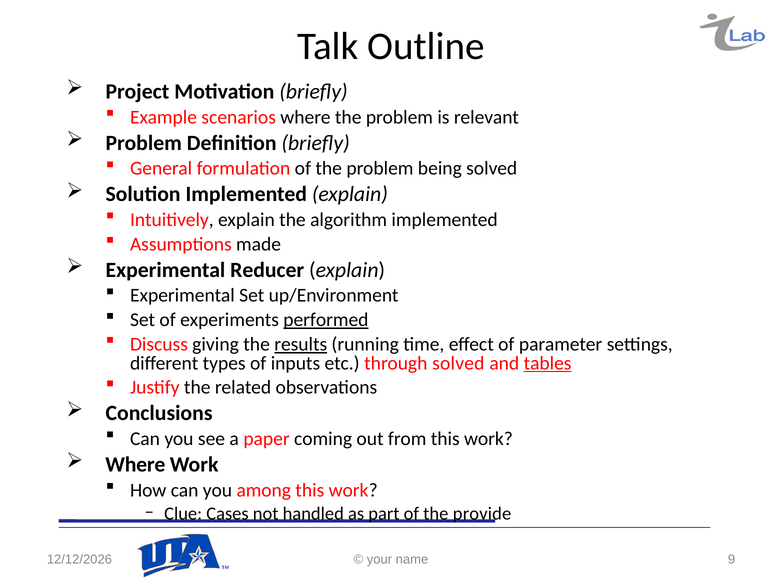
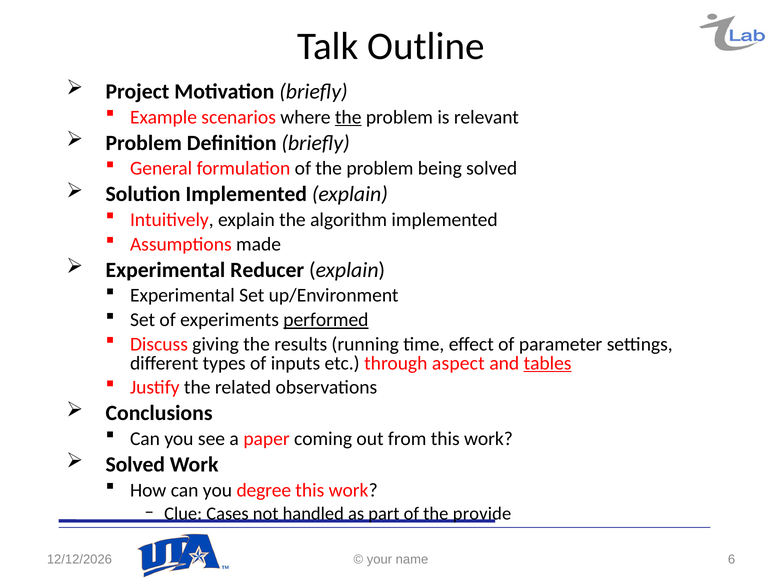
the at (348, 117) underline: none -> present
results underline: present -> none
through solved: solved -> aspect
Where at (135, 465): Where -> Solved
among: among -> degree
9: 9 -> 6
